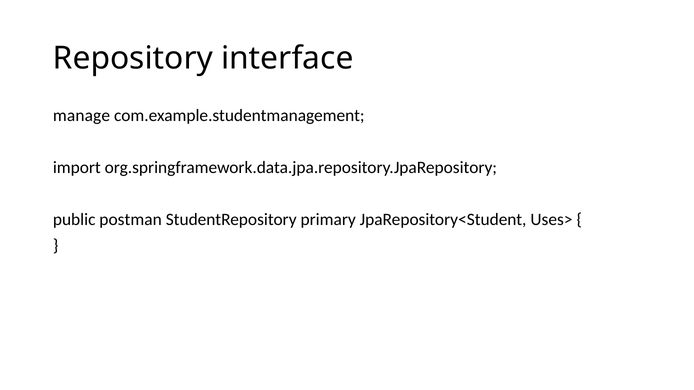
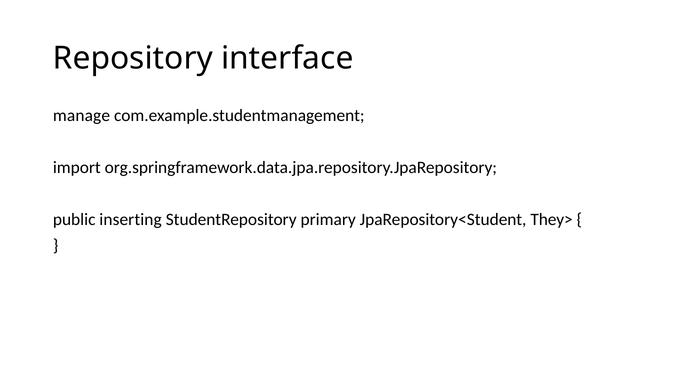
postman: postman -> inserting
Uses>: Uses> -> They>
